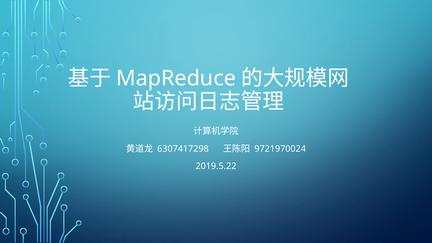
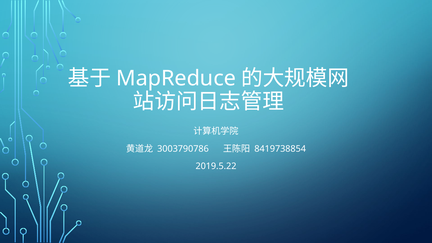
6307417298: 6307417298 -> 3003790786
9721970024: 9721970024 -> 8419738854
